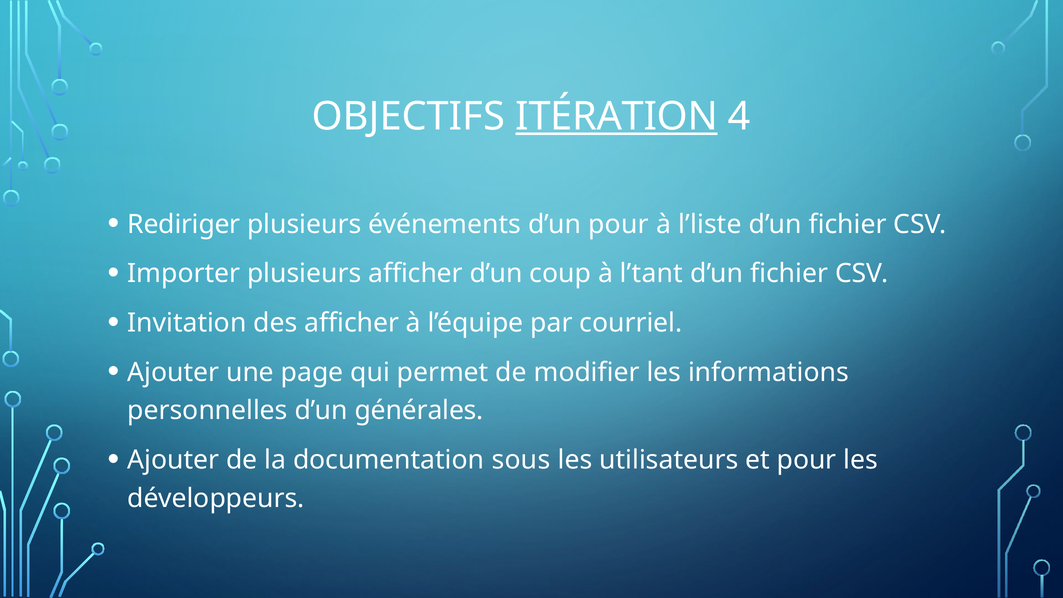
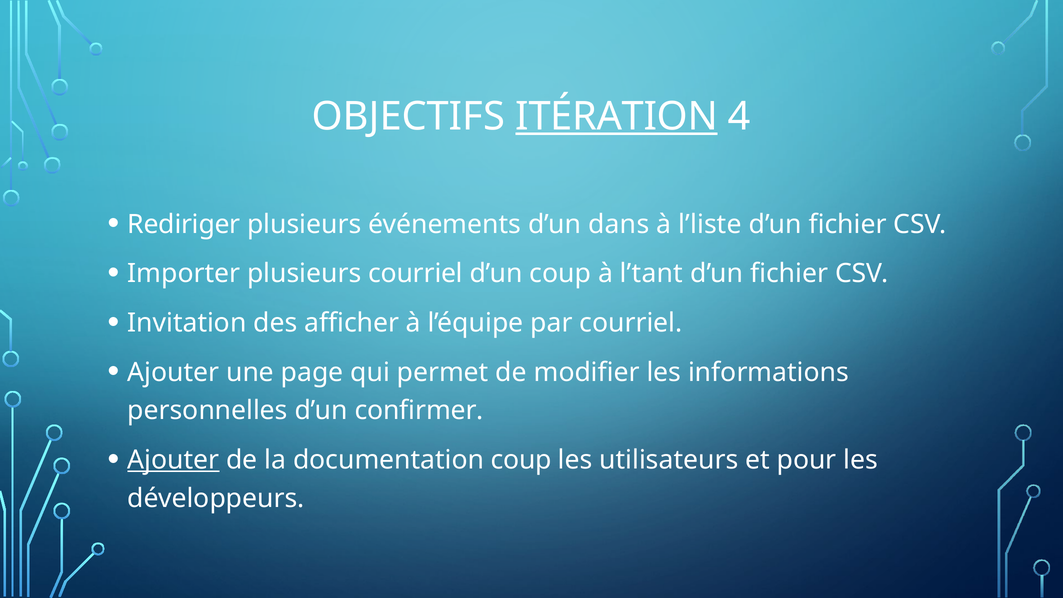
d’un pour: pour -> dans
plusieurs afficher: afficher -> courriel
générales: générales -> confirmer
Ajouter at (173, 460) underline: none -> present
documentation sous: sous -> coup
